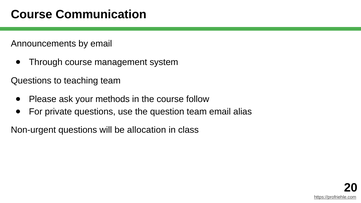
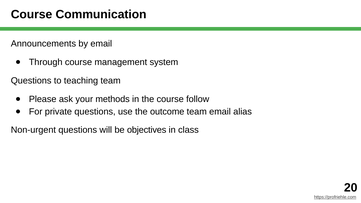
question: question -> outcome
allocation: allocation -> objectives
